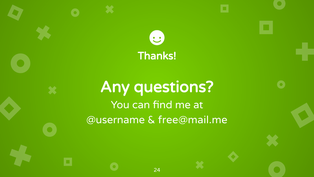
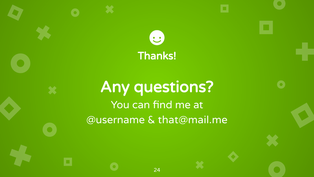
free@mail.me: free@mail.me -> that@mail.me
